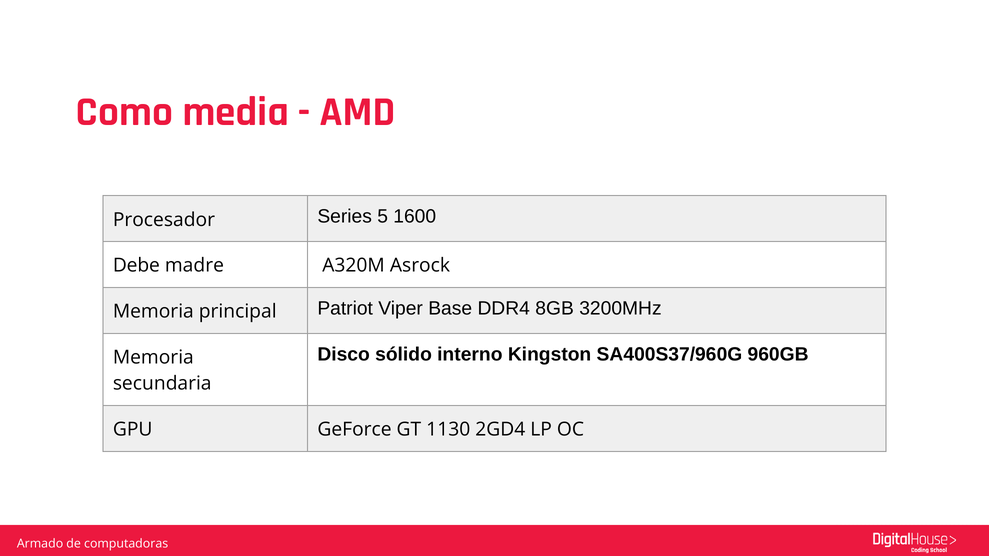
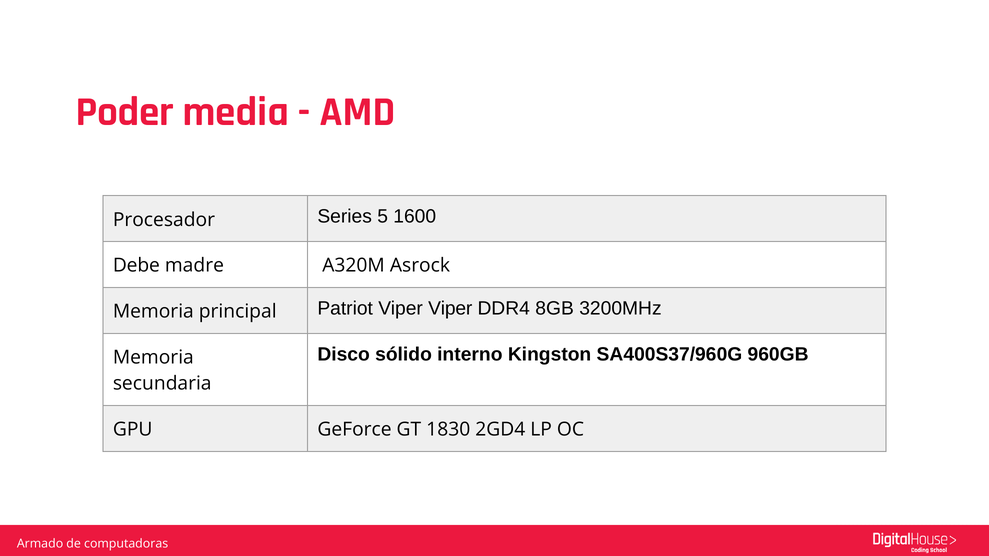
Como: Como -> Poder
Viper Base: Base -> Viper
1130: 1130 -> 1830
